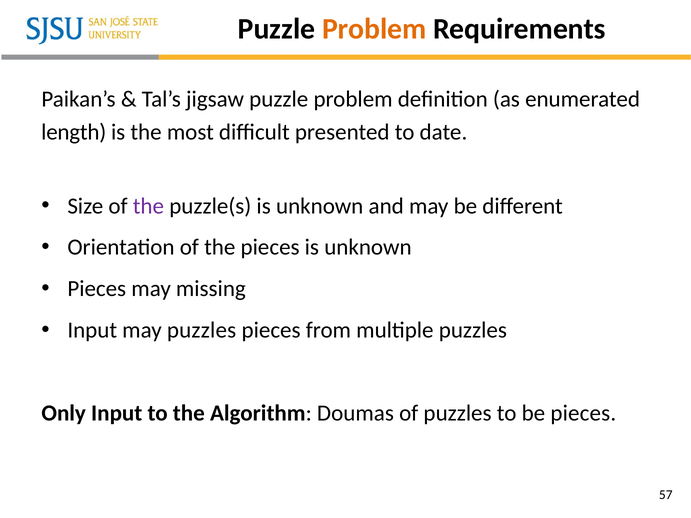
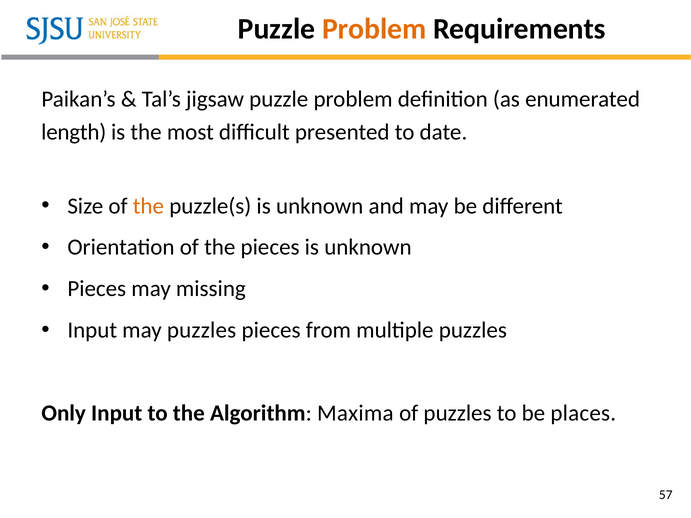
the at (148, 206) colour: purple -> orange
Doumas: Doumas -> Maxima
be pieces: pieces -> places
